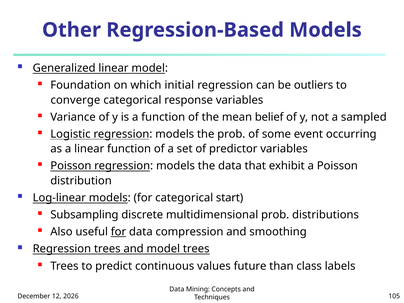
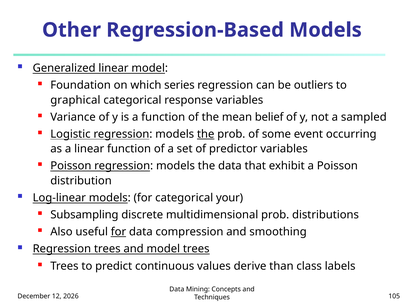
initial: initial -> series
converge: converge -> graphical
the at (206, 134) underline: none -> present
start: start -> your
future: future -> derive
